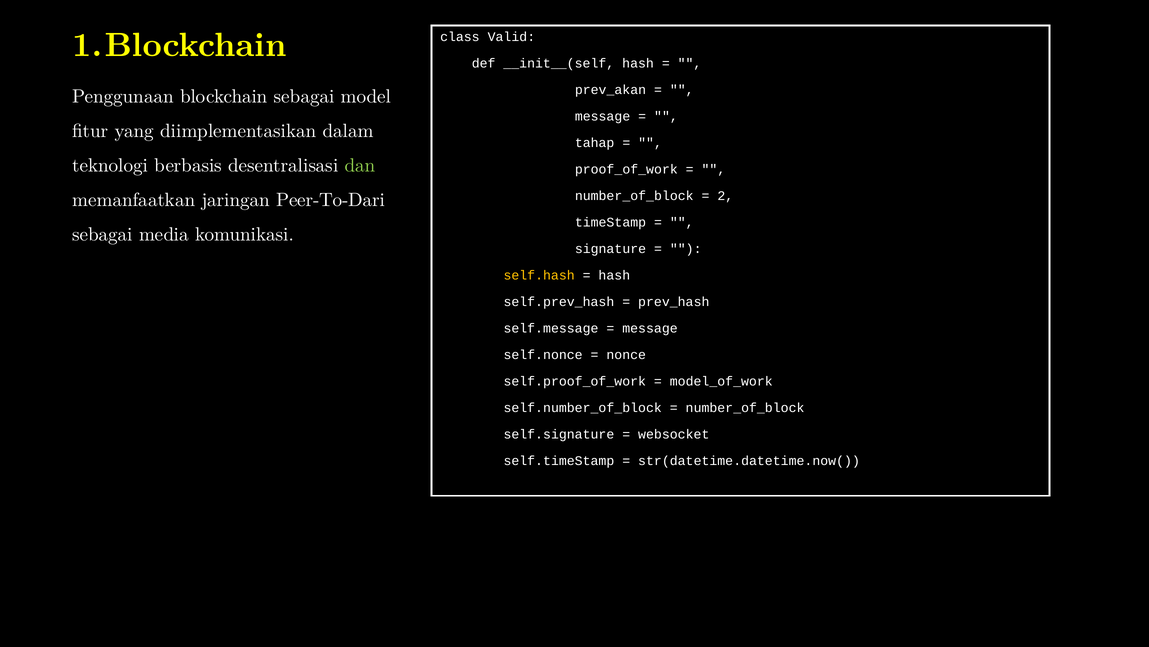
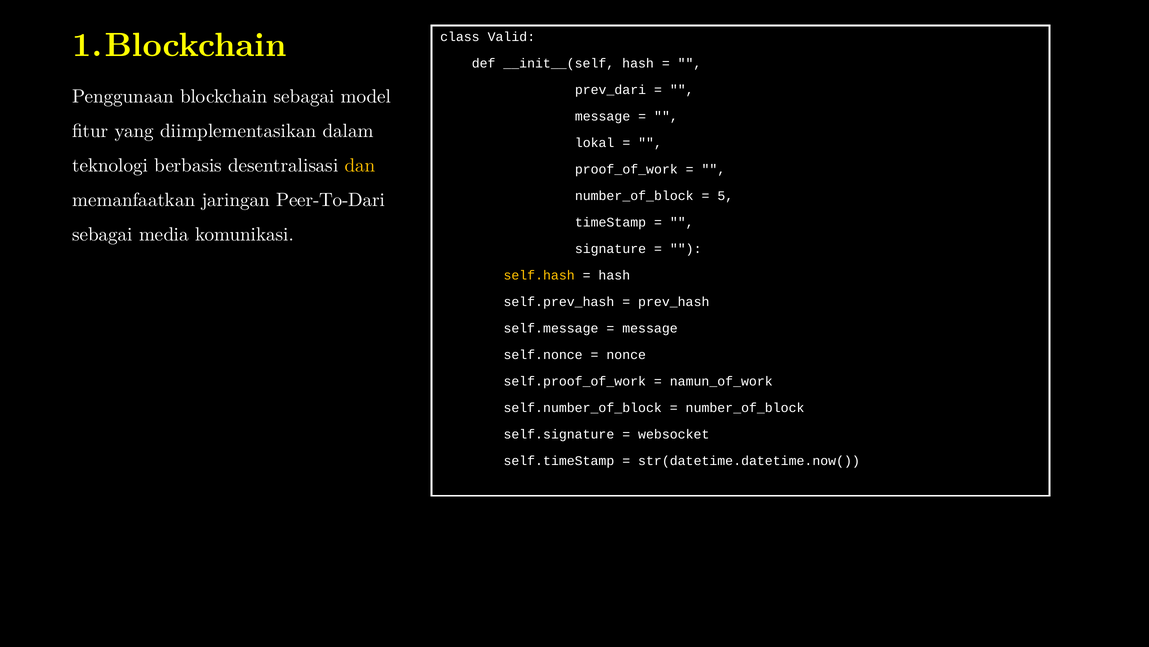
prev_akan: prev_akan -> prev_dari
tahap: tahap -> lokal
dan colour: light green -> yellow
2: 2 -> 5
model_of_work: model_of_work -> namun_of_work
